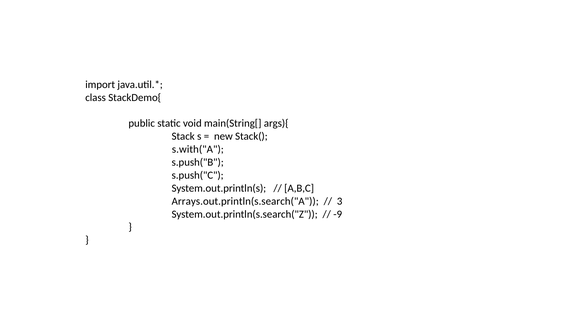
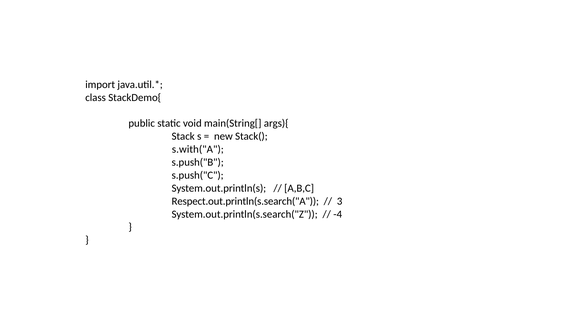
Arrays.out.println(s.search("A: Arrays.out.println(s.search("A -> Respect.out.println(s.search("A
-9: -9 -> -4
